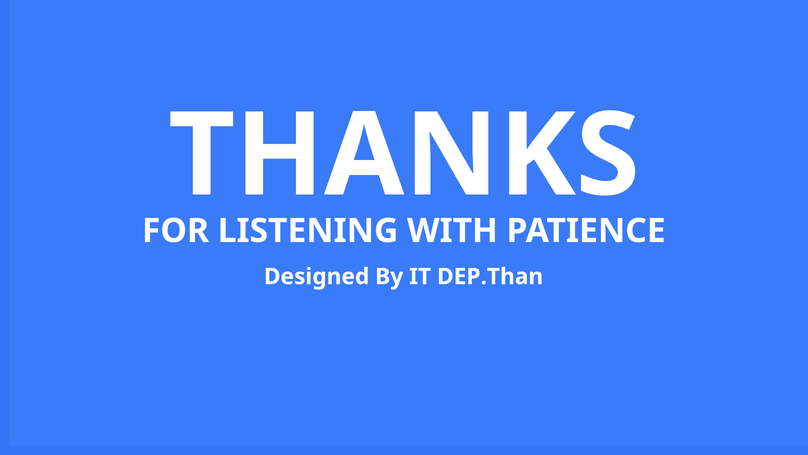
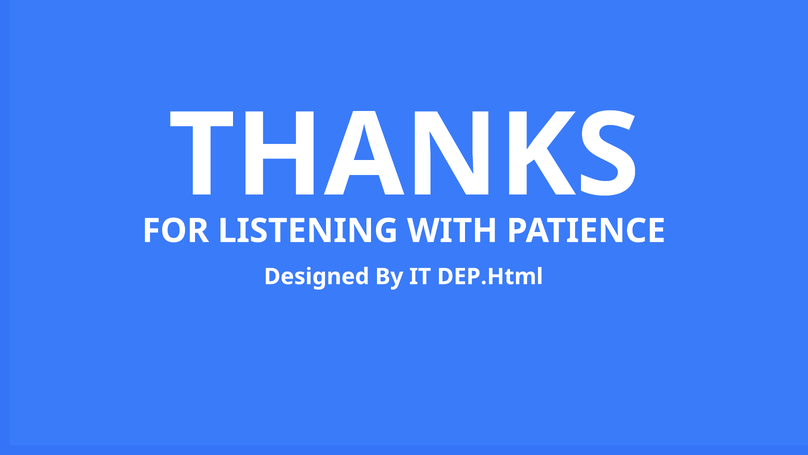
DEP.Than: DEP.Than -> DEP.Html
